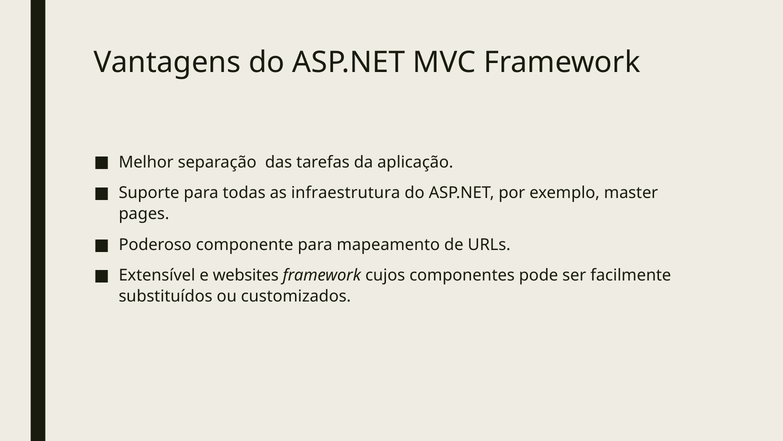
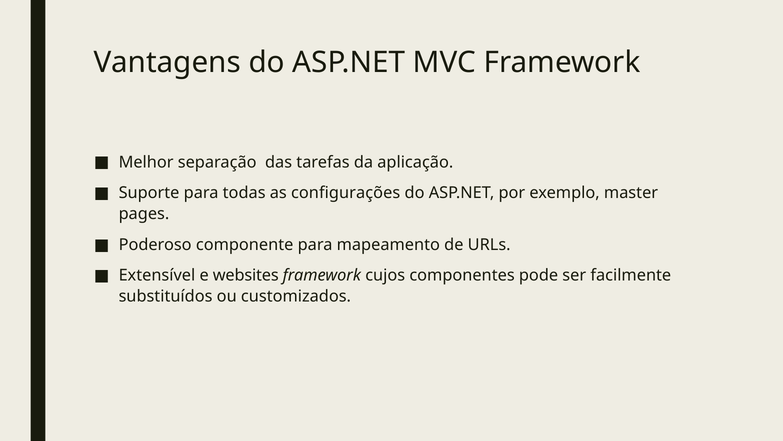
infraestrutura: infraestrutura -> configurações
